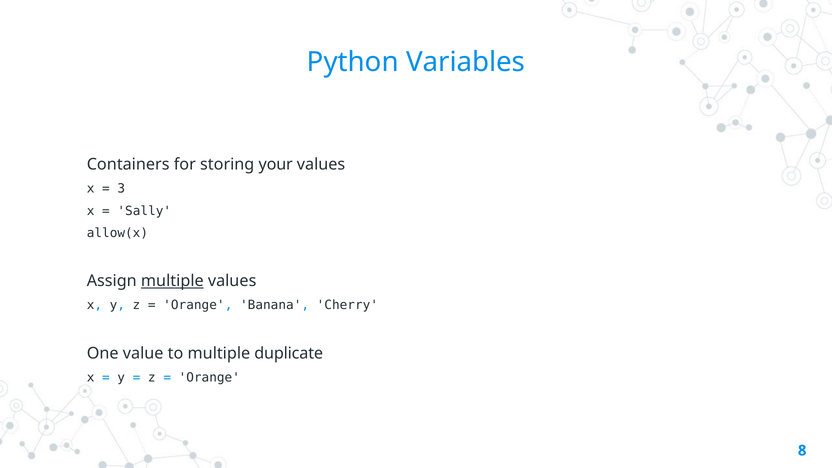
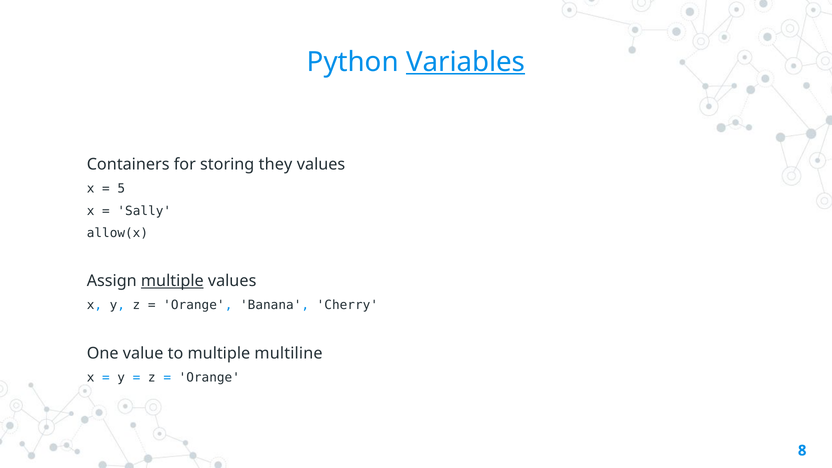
Variables underline: none -> present
your: your -> they
3: 3 -> 5
duplicate: duplicate -> multiline
